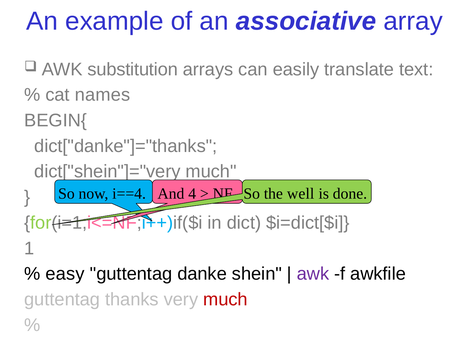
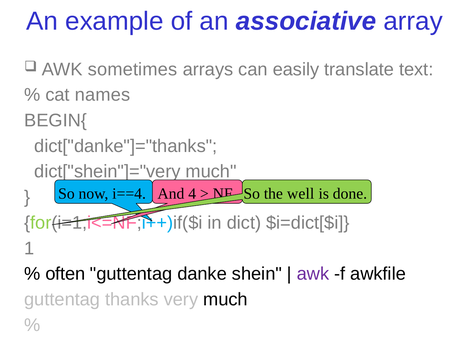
substitution: substitution -> sometimes
easy: easy -> often
much at (225, 299) colour: red -> black
